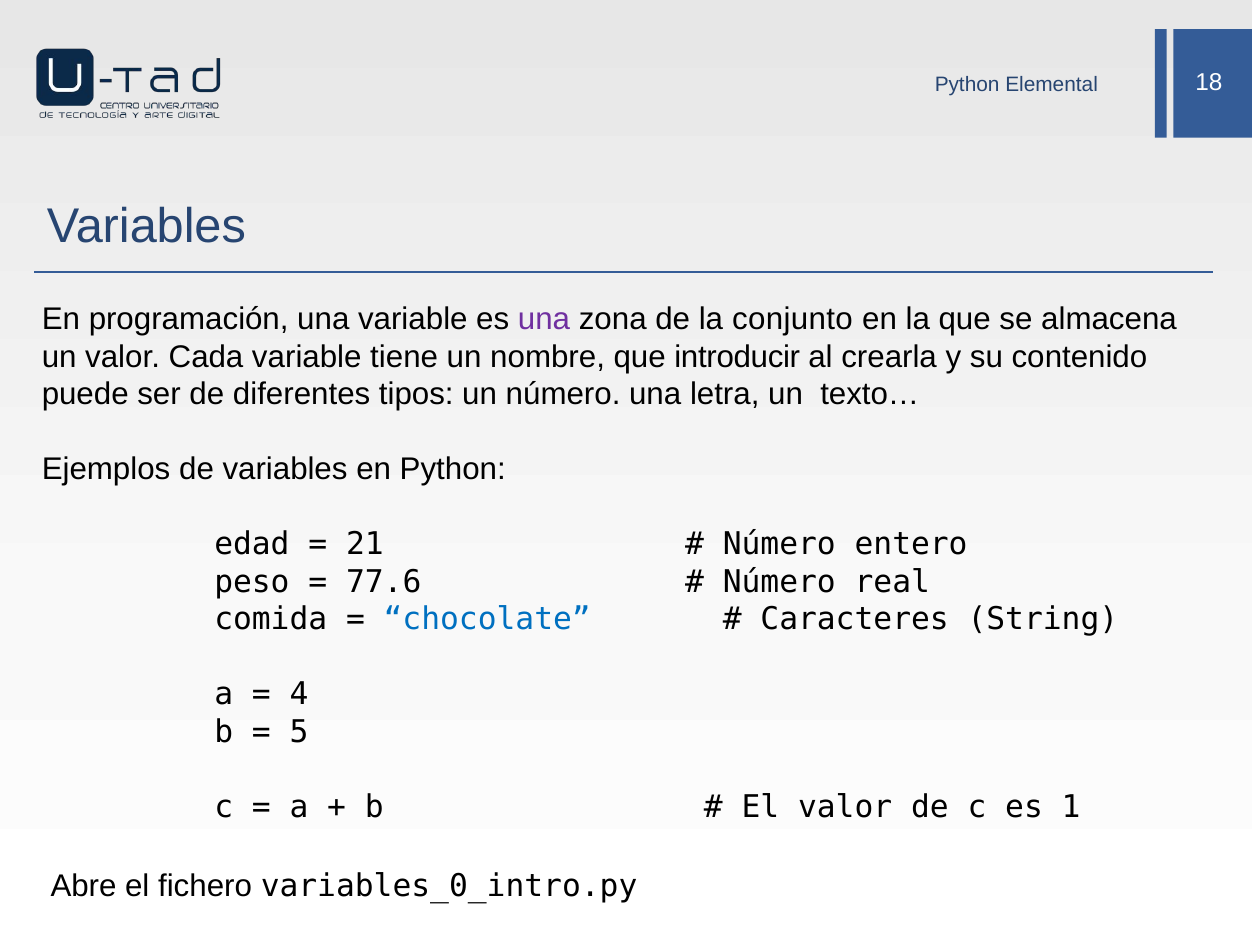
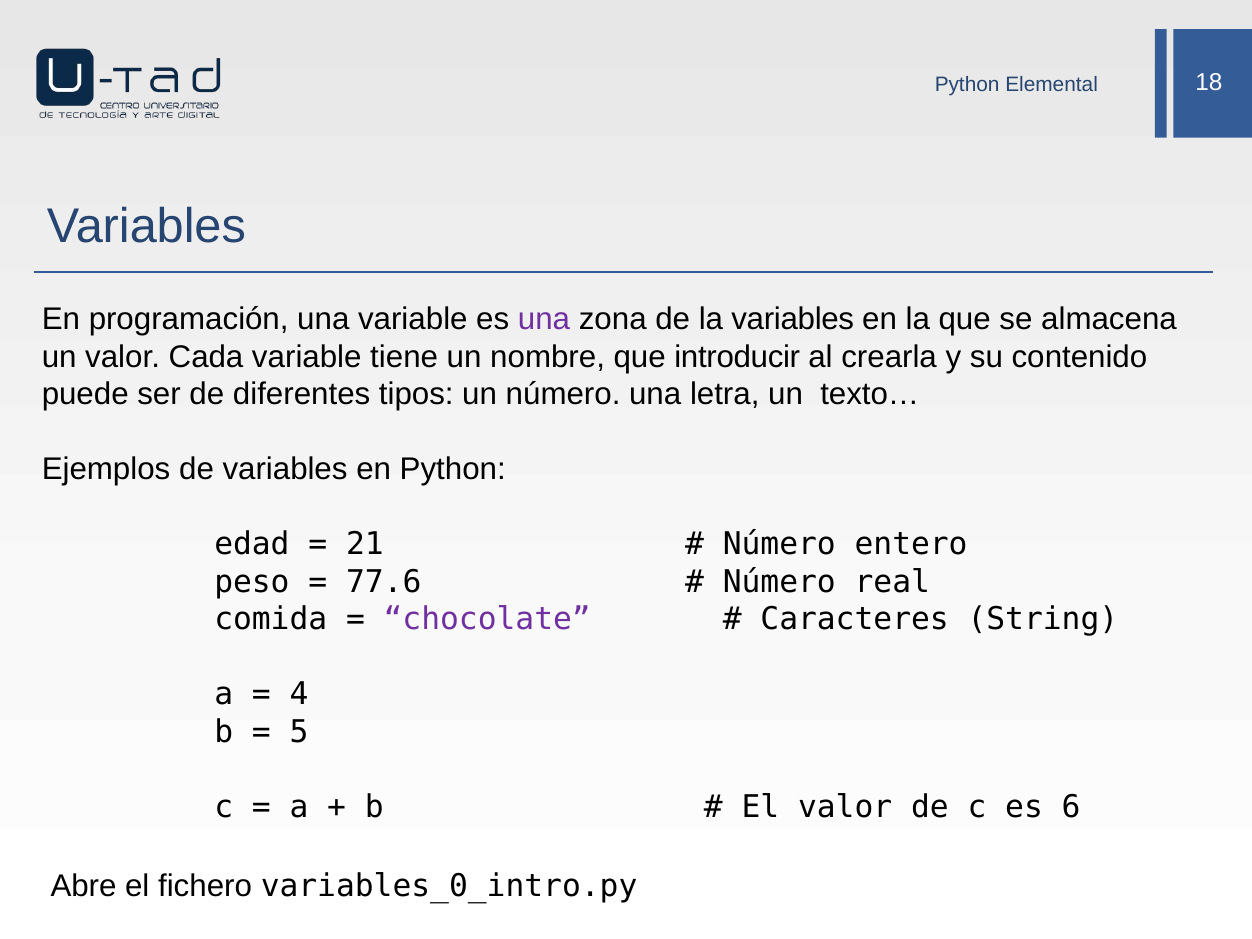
la conjunto: conjunto -> variables
chocolate colour: blue -> purple
1: 1 -> 6
